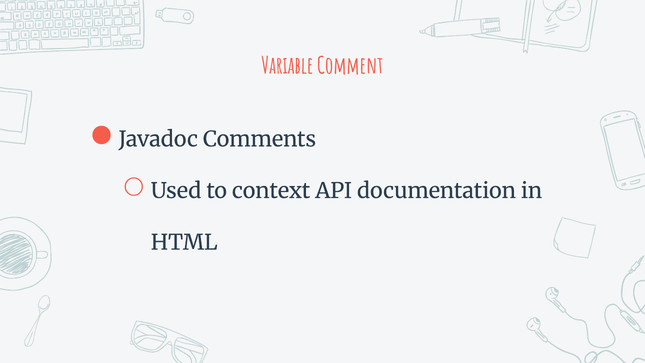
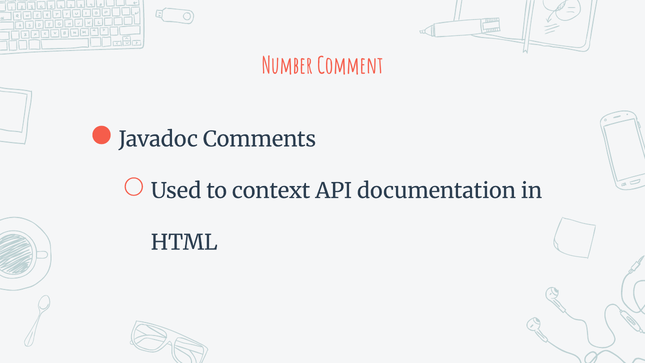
Variable: Variable -> Number
